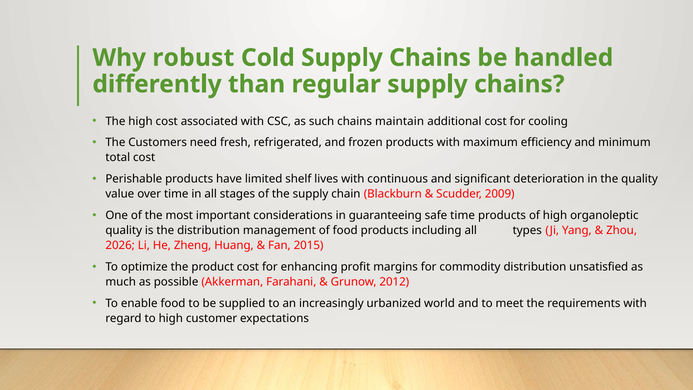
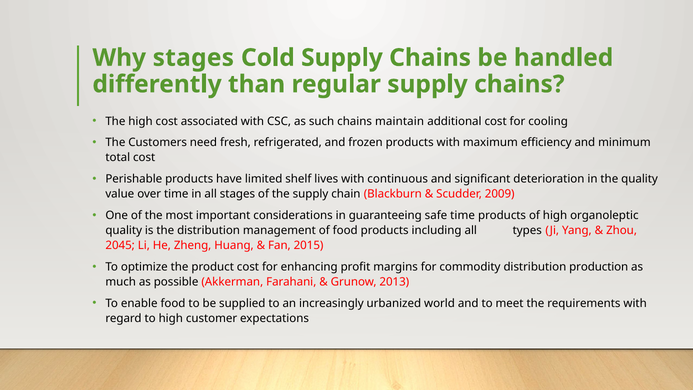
Why robust: robust -> stages
2026: 2026 -> 2045
unsatisfied: unsatisfied -> production
2012: 2012 -> 2013
